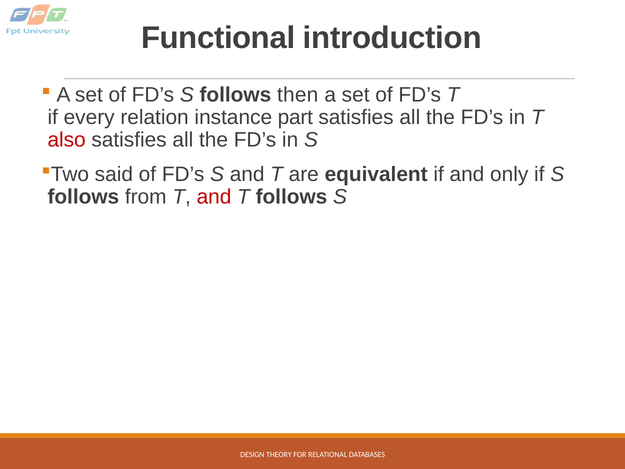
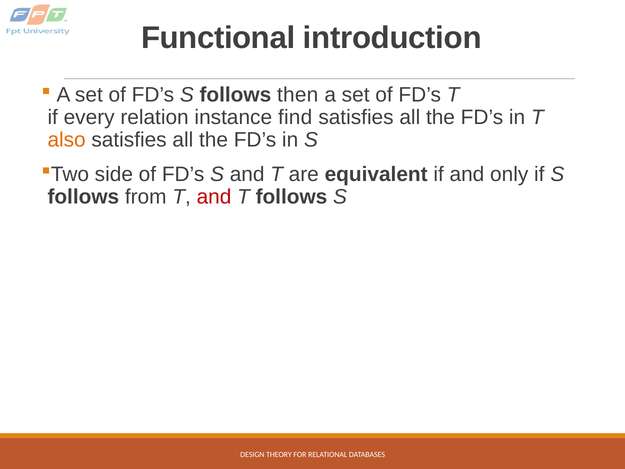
part: part -> find
also colour: red -> orange
said: said -> side
